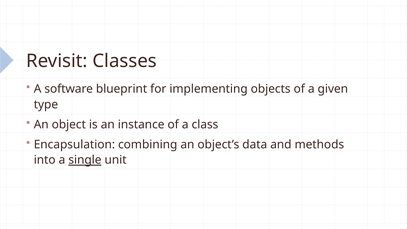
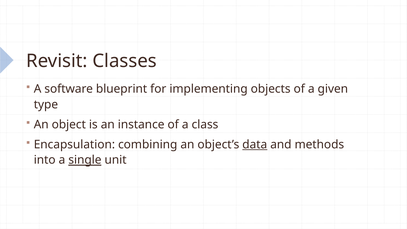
data underline: none -> present
